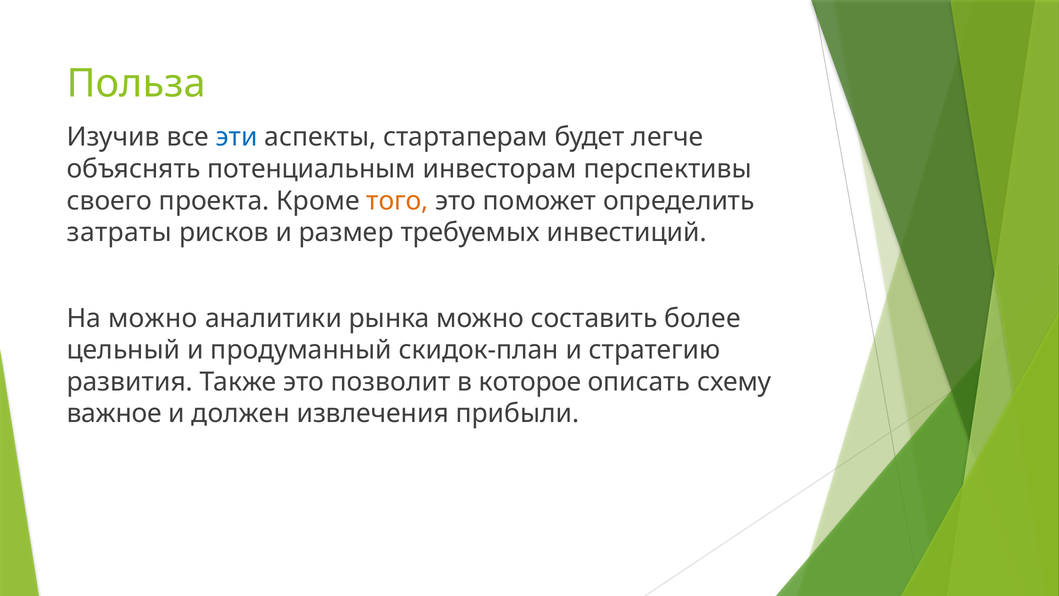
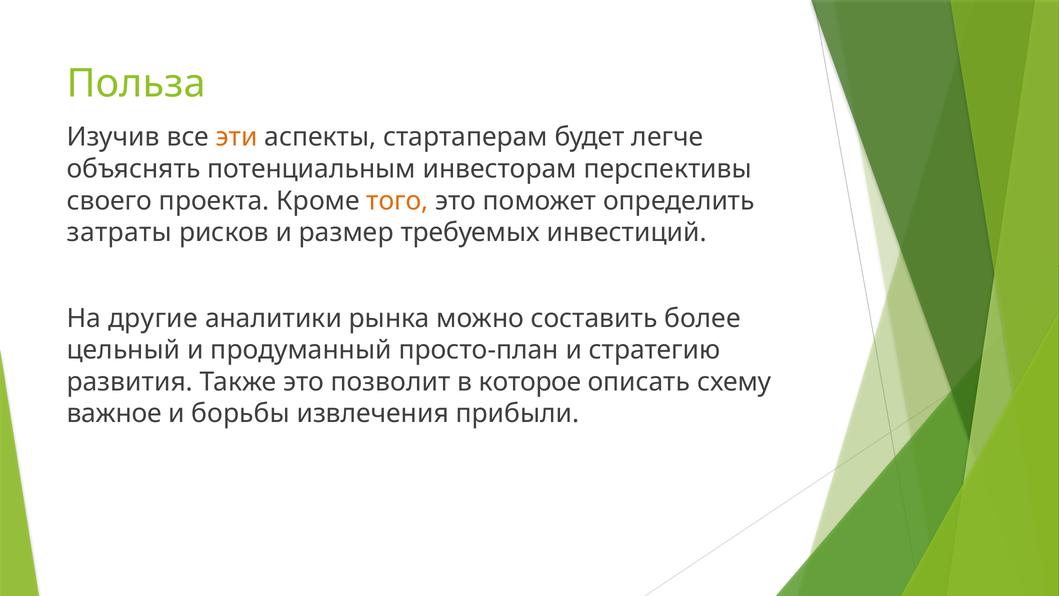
эти colour: blue -> orange
На можно: можно -> другие
скидок-план: скидок-план -> просто-план
должен: должен -> борьбы
